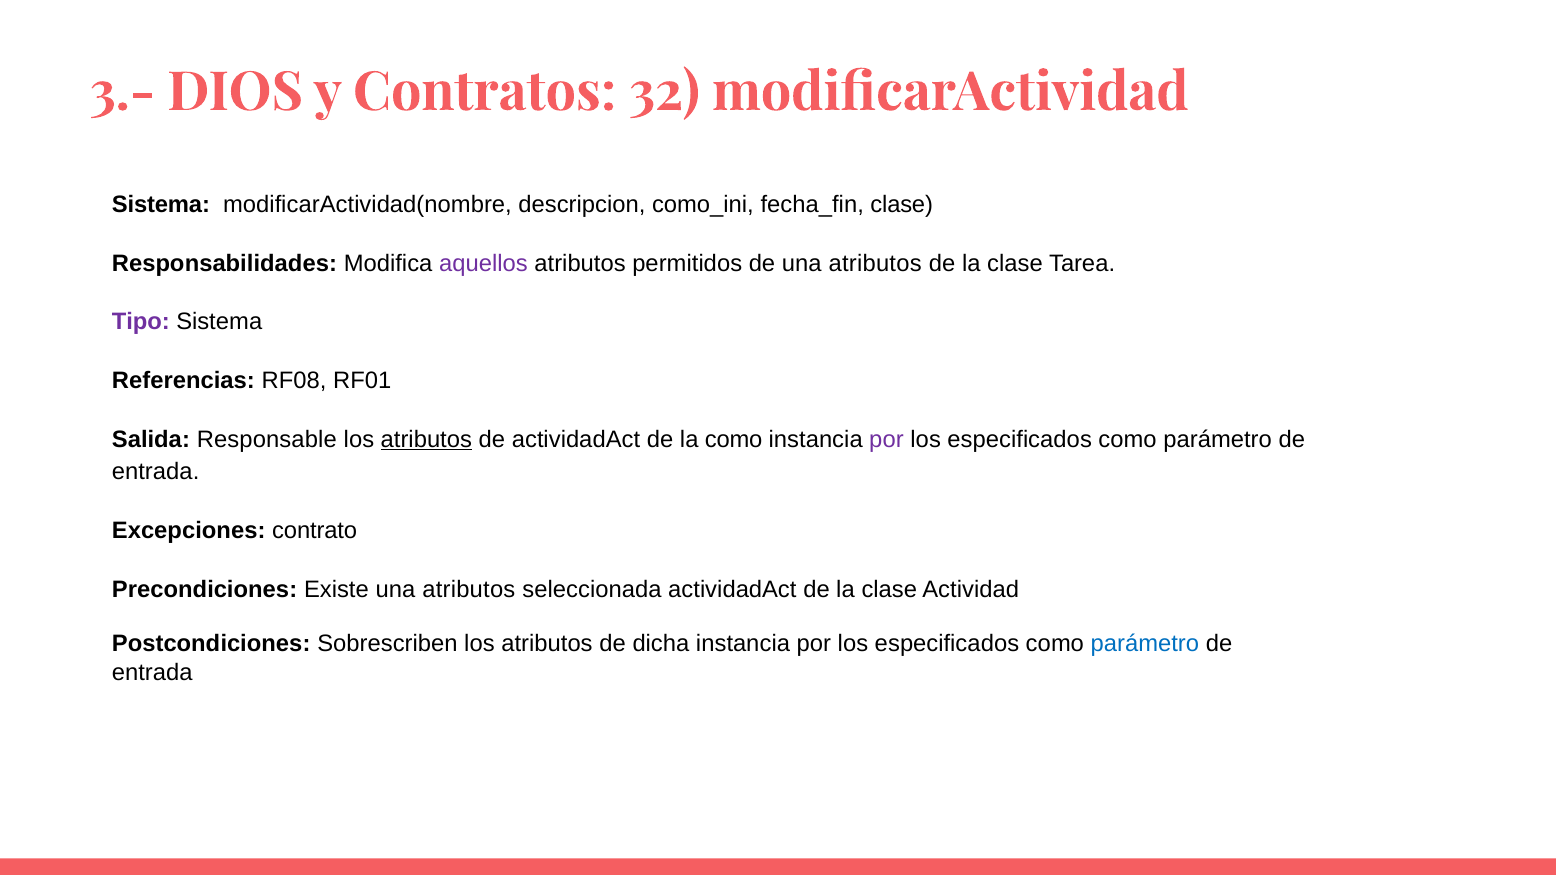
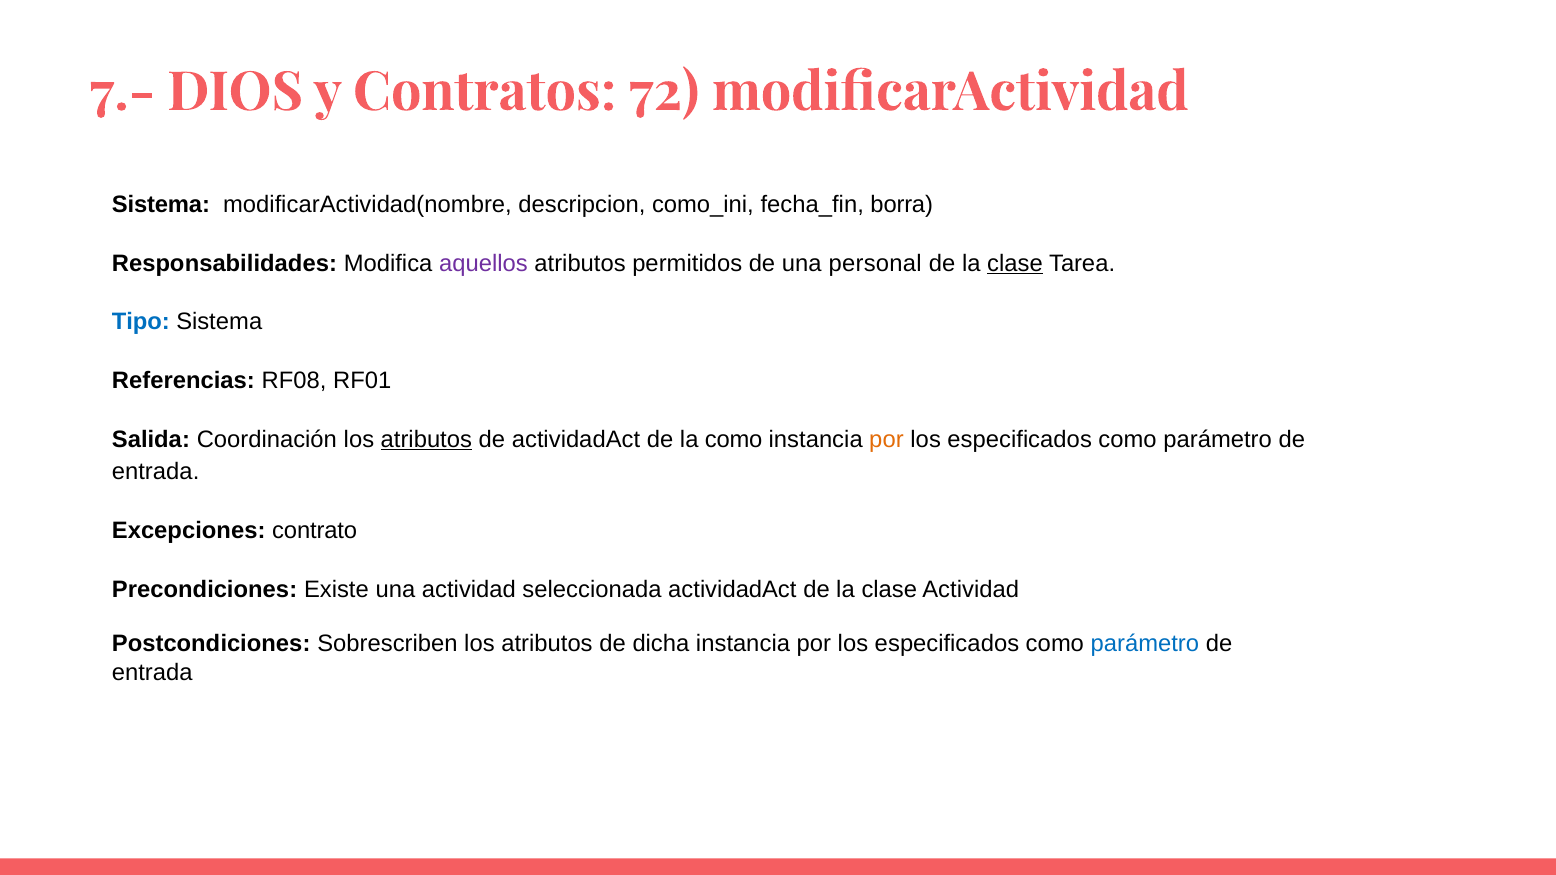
3.-: 3.- -> 7.-
32: 32 -> 72
fecha_fin clase: clase -> borra
de una atributos: atributos -> personal
clase at (1015, 263) underline: none -> present
Tipo colour: purple -> blue
Responsable: Responsable -> Coordinación
por at (886, 439) colour: purple -> orange
Existe una atributos: atributos -> actividad
